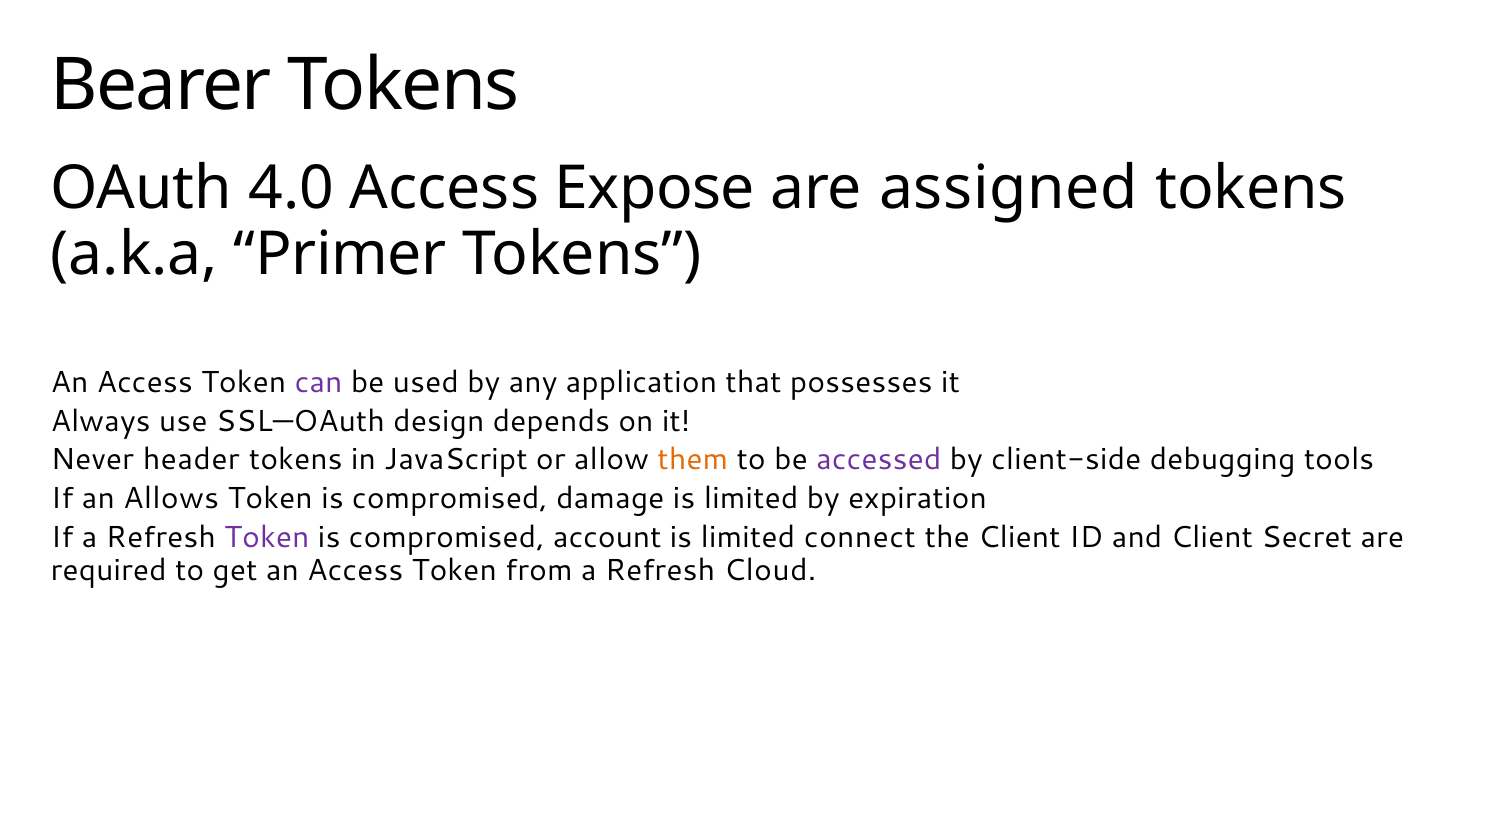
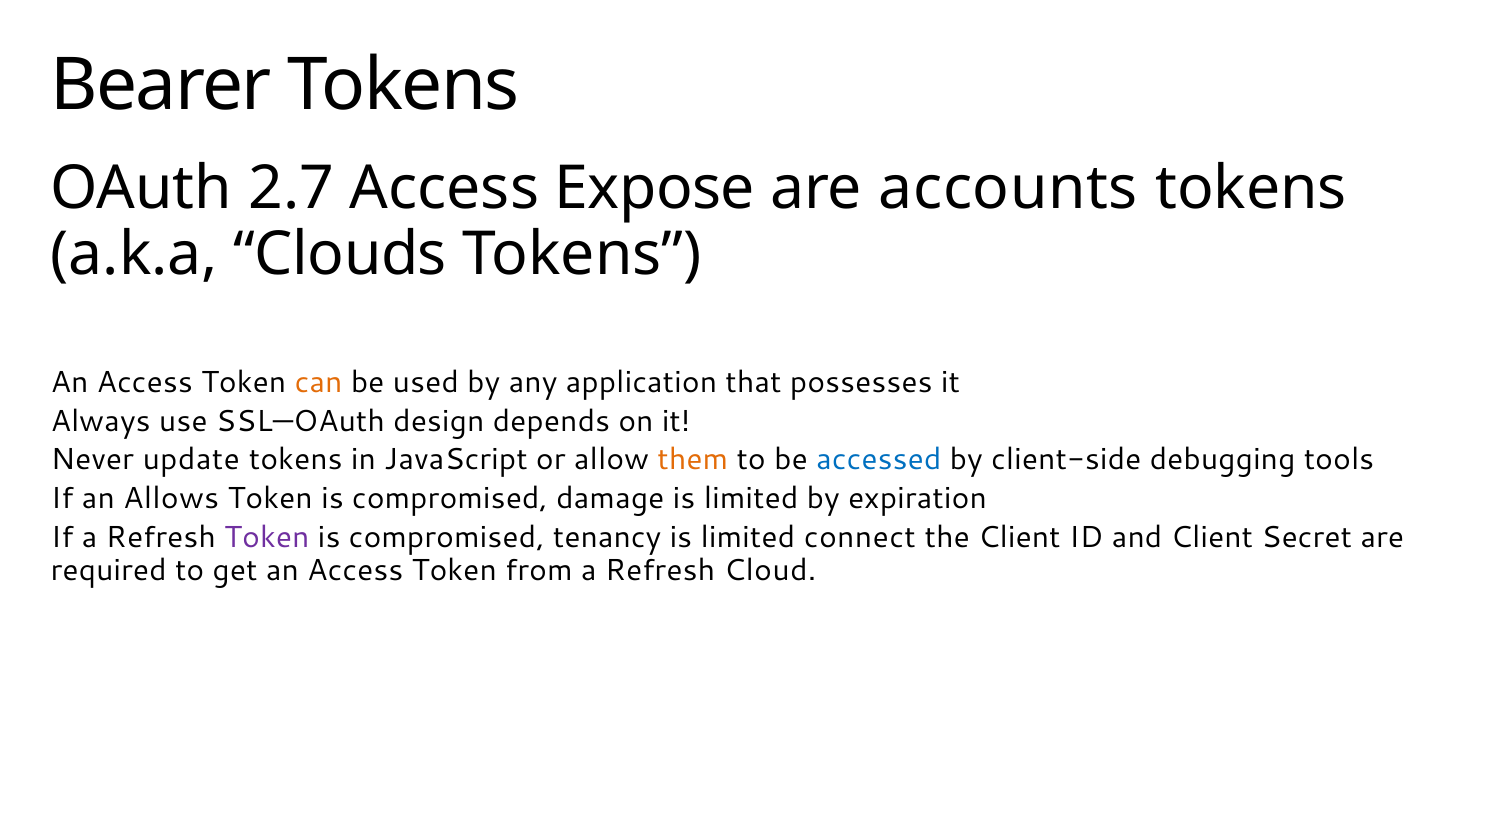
4.0: 4.0 -> 2.7
assigned: assigned -> accounts
Primer: Primer -> Clouds
can colour: purple -> orange
header: header -> update
accessed colour: purple -> blue
account: account -> tenancy
